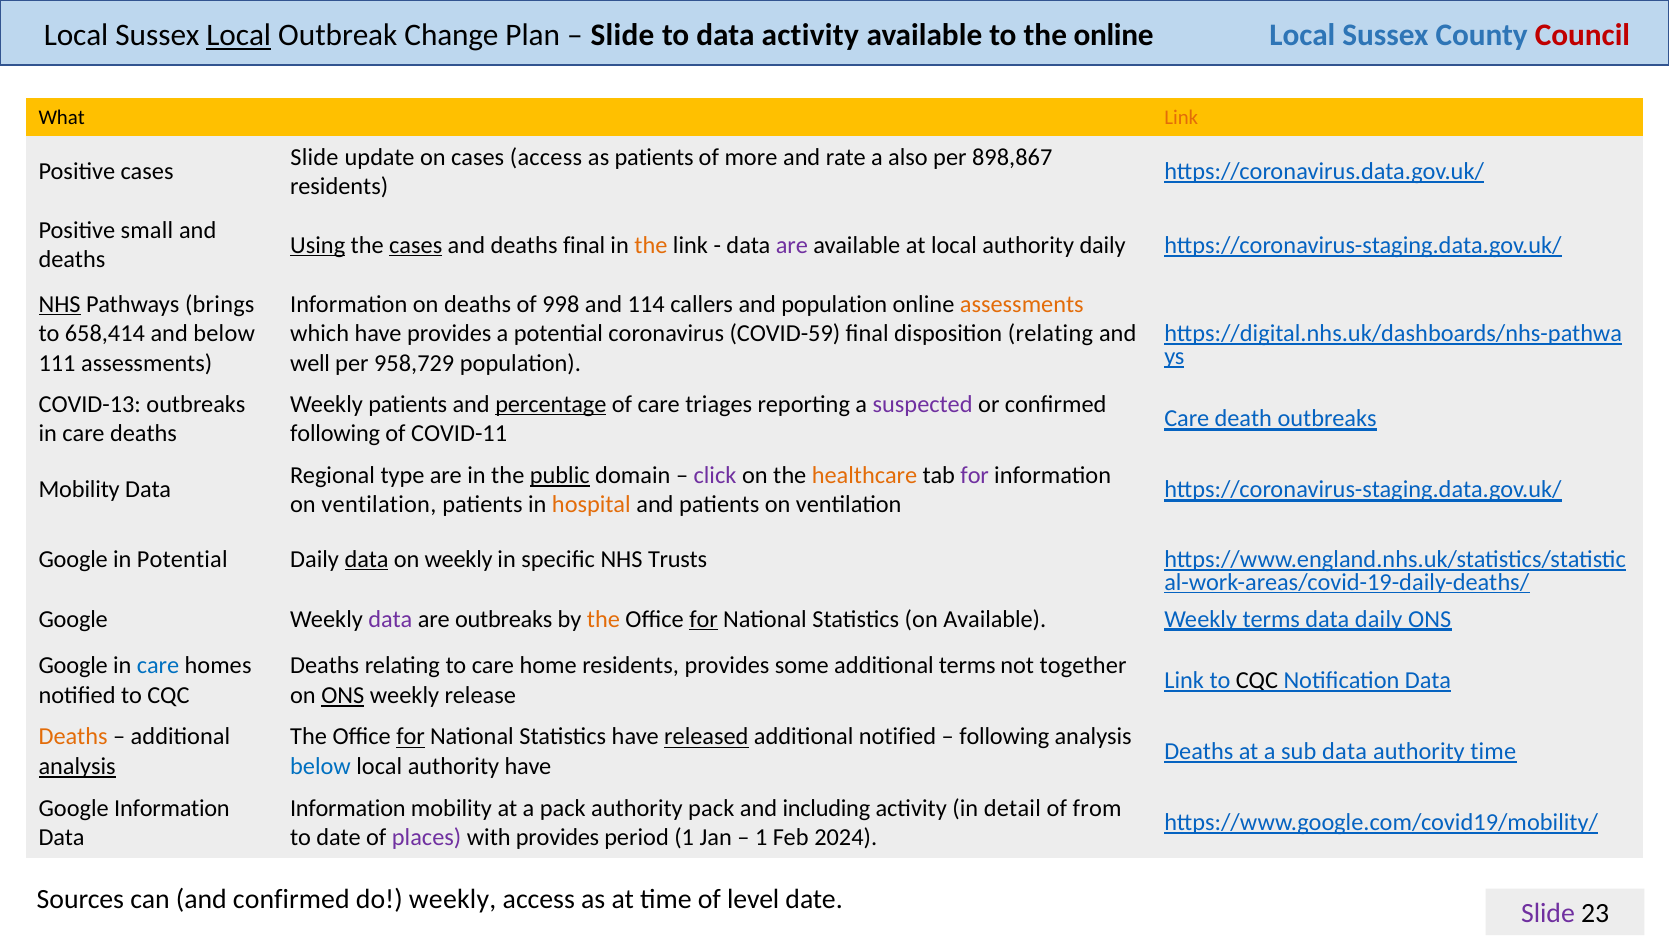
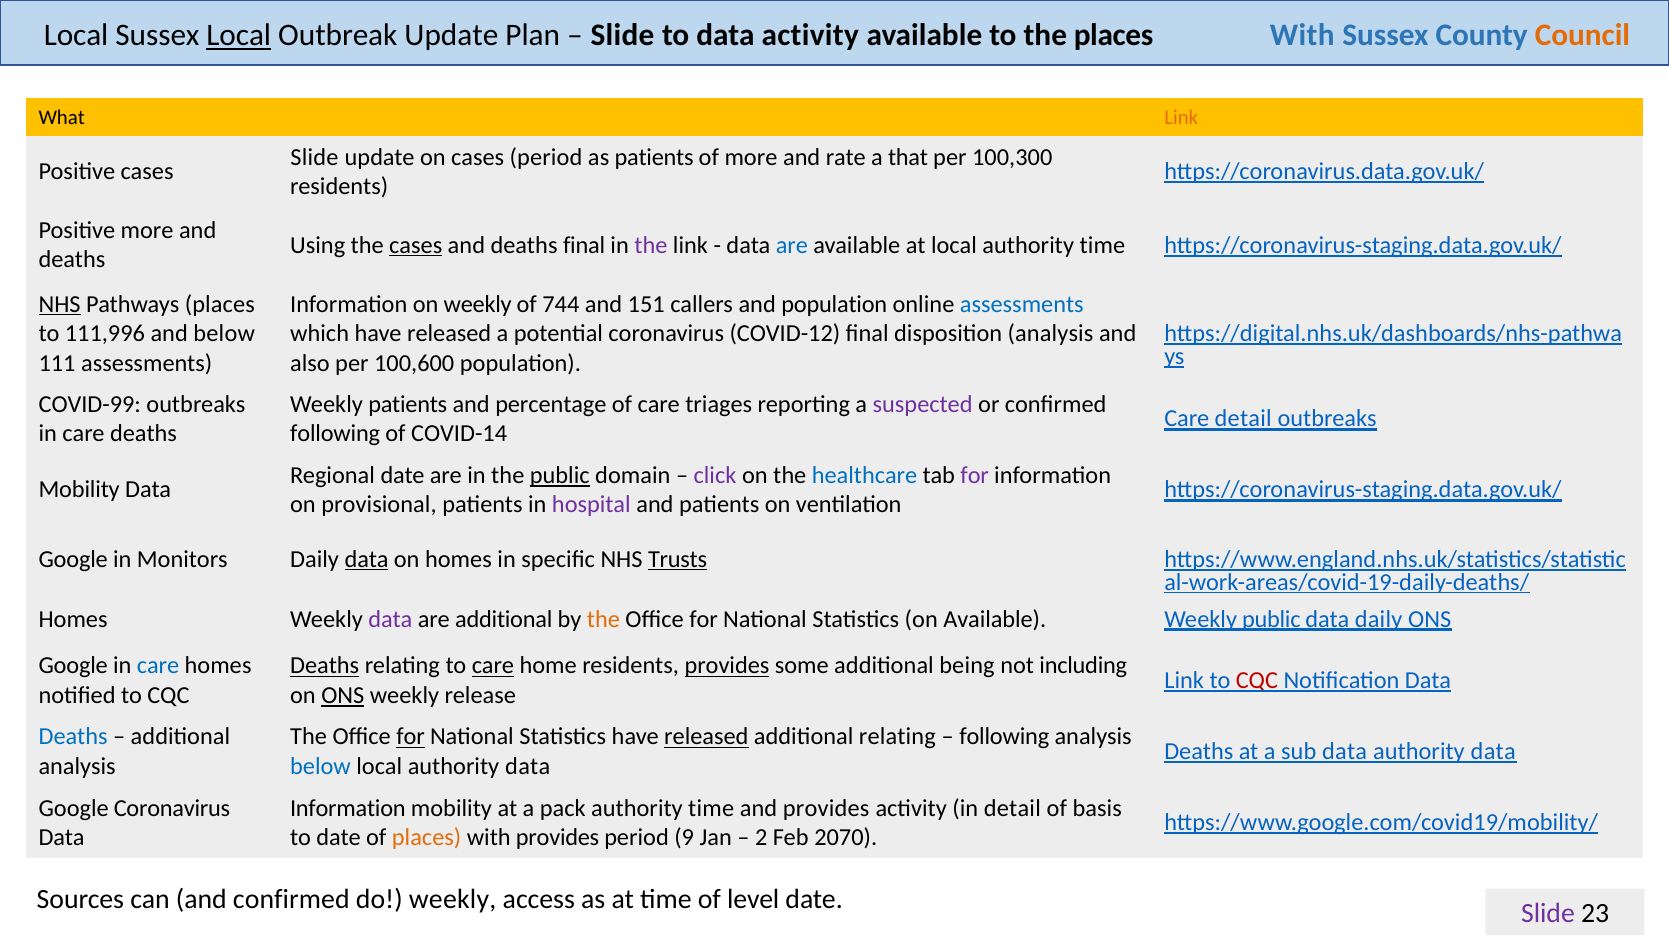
Local at (1302, 35): Local -> With
Council colour: red -> orange
Outbreak Change: Change -> Update
the online: online -> places
cases access: access -> period
also: also -> that
898,867: 898,867 -> 100,300
Positive small: small -> more
Using underline: present -> none
the at (651, 245) colour: orange -> purple
are at (792, 245) colour: purple -> blue
local authority daily: daily -> time
Pathways brings: brings -> places
on deaths: deaths -> weekly
998: 998 -> 744
114: 114 -> 151
assessments at (1022, 304) colour: orange -> blue
658,414: 658,414 -> 111,996
which have provides: provides -> released
COVID-59: COVID-59 -> COVID-12
disposition relating: relating -> analysis
well: well -> also
958,729: 958,729 -> 100,600
COVID-13: COVID-13 -> COVID-99
percentage underline: present -> none
Care death: death -> detail
COVID-11: COVID-11 -> COVID-14
Regional type: type -> date
healthcare colour: orange -> blue
ventilation at (379, 505): ventilation -> provisional
hospital colour: orange -> purple
in Potential: Potential -> Monitors
on weekly: weekly -> homes
Trusts underline: none -> present
Google at (73, 619): Google -> Homes
are outbreaks: outbreaks -> additional
for at (704, 619) underline: present -> none
Weekly terms: terms -> public
Deaths at (325, 666) underline: none -> present
care at (493, 666) underline: none -> present
provides at (727, 666) underline: none -> present
additional terms: terms -> being
together: together -> including
CQC at (1257, 680) colour: black -> red
Deaths at (73, 737) colour: orange -> blue
additional notified: notified -> relating
time at (1493, 751): time -> data
analysis at (77, 766) underline: present -> none
local authority have: have -> data
Google Information: Information -> Coronavirus
pack at (711, 808): pack -> time
and including: including -> provides
from: from -> basis
places at (427, 837) colour: purple -> orange
period 1: 1 -> 9
1 at (761, 837): 1 -> 2
2024: 2024 -> 2070
